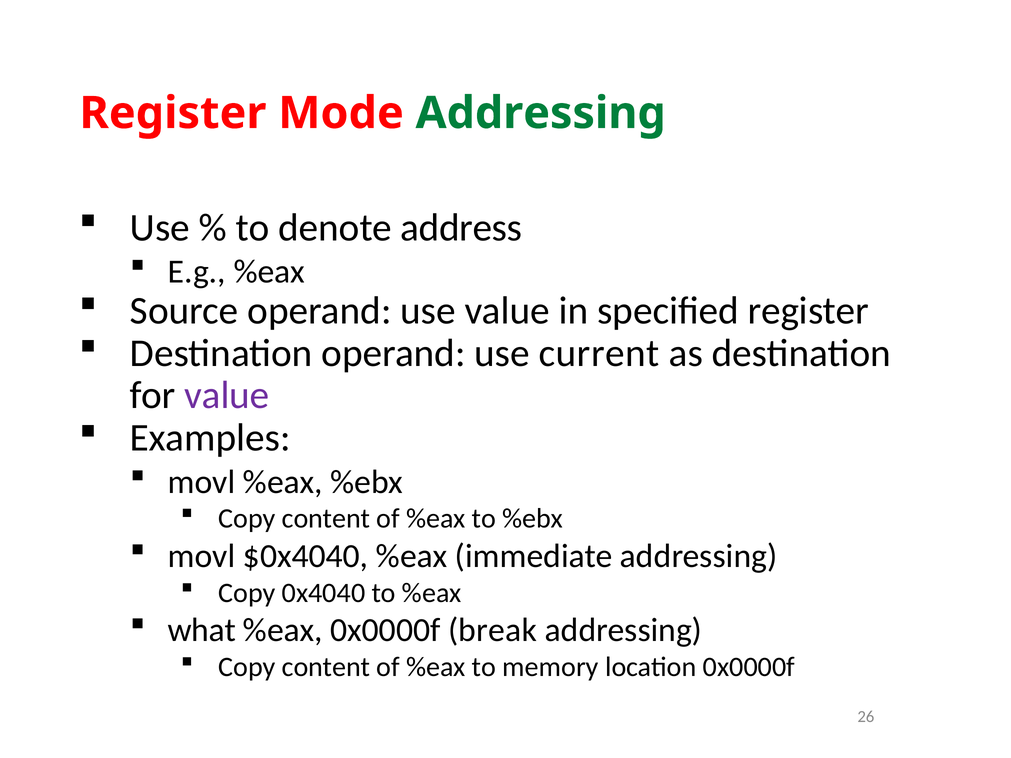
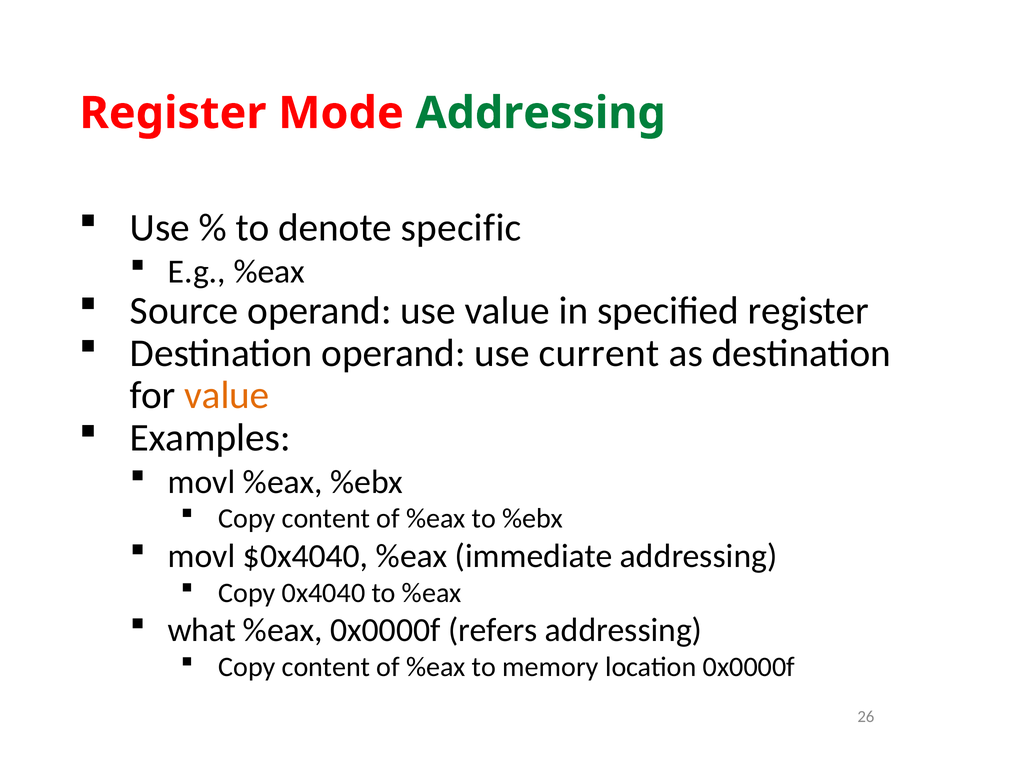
address: address -> specific
value at (227, 396) colour: purple -> orange
break: break -> refers
